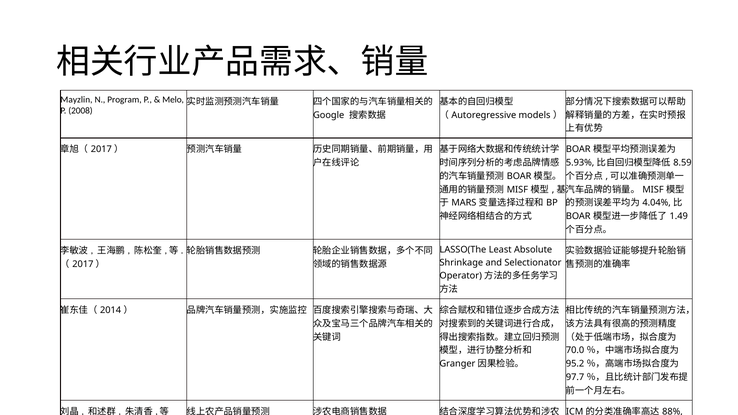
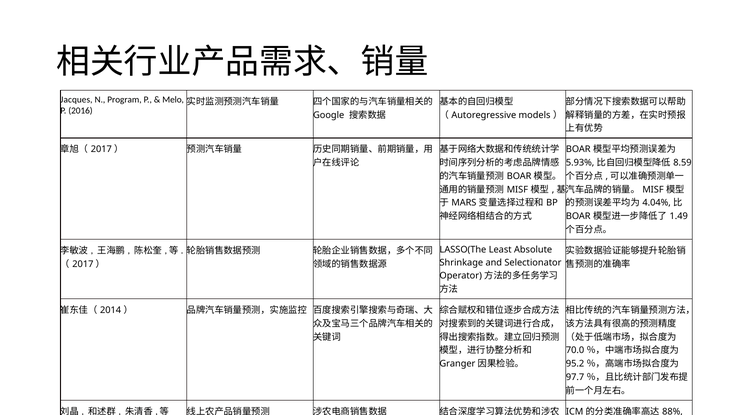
Mayzlin: Mayzlin -> Jacques
2008: 2008 -> 2016
